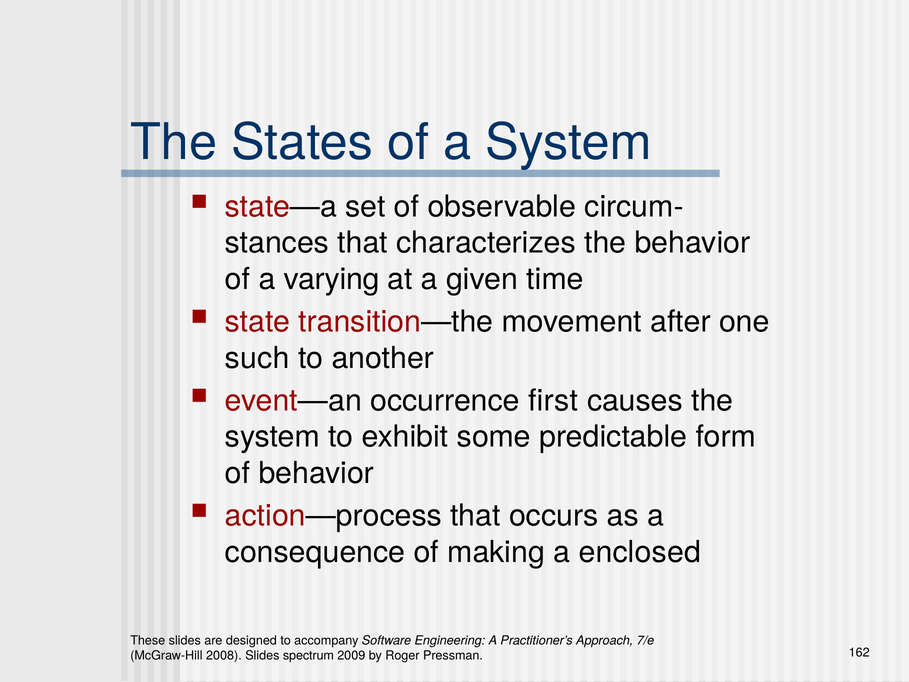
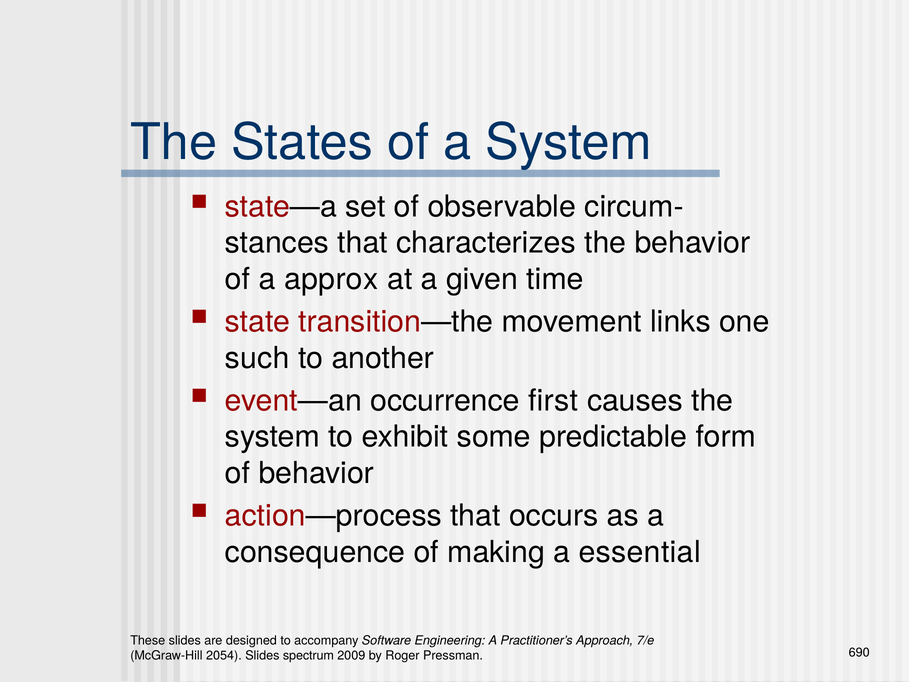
varying: varying -> approx
after: after -> links
enclosed: enclosed -> essential
2008: 2008 -> 2054
162: 162 -> 690
